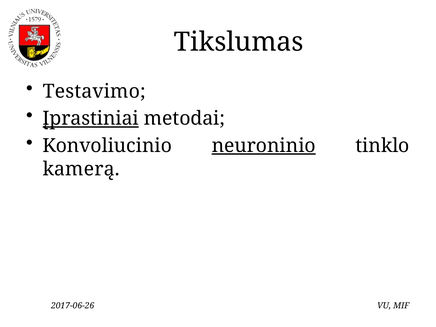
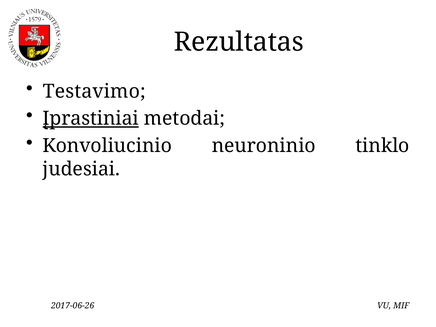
Tikslumas: Tikslumas -> Rezultatas
neuroninio underline: present -> none
kamerą: kamerą -> judesiai
